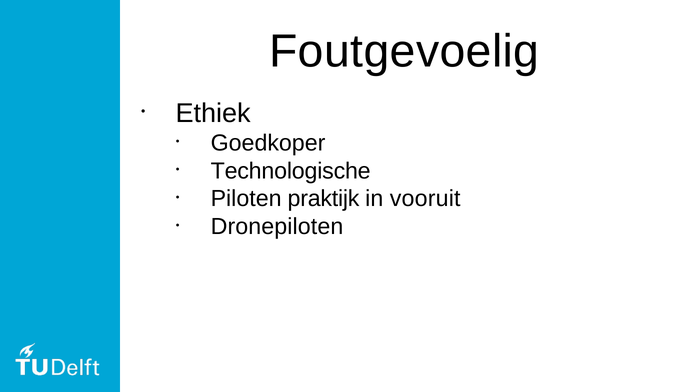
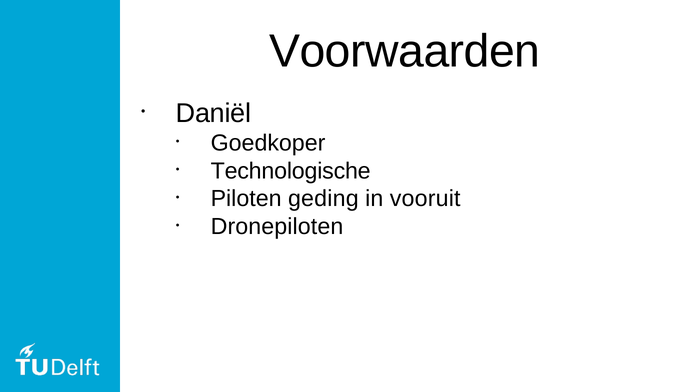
Foutgevoelig: Foutgevoelig -> Voorwaarden
Ethiek: Ethiek -> Daniël
praktijk: praktijk -> geding
